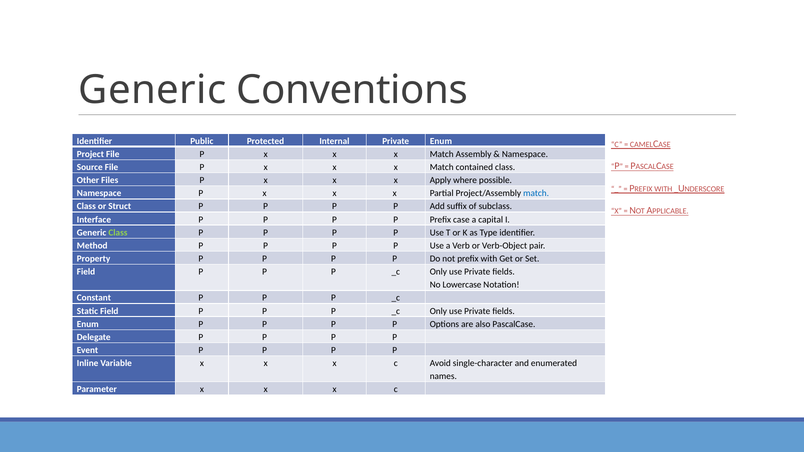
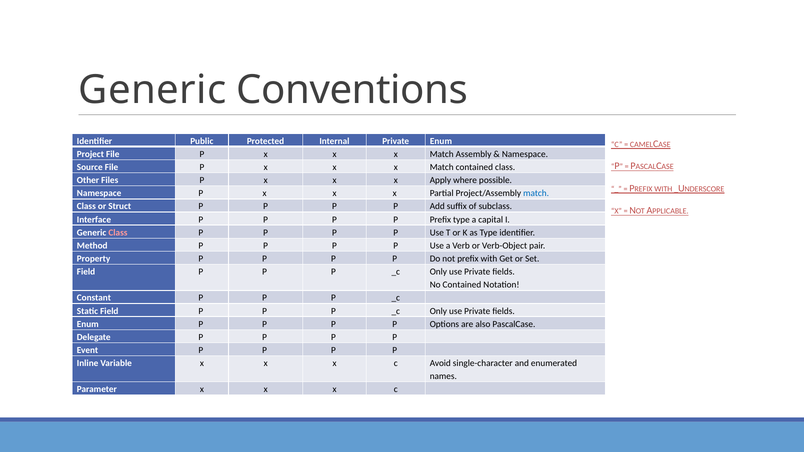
Prefix case: case -> type
Class at (118, 233) colour: light green -> pink
No Lowercase: Lowercase -> Contained
